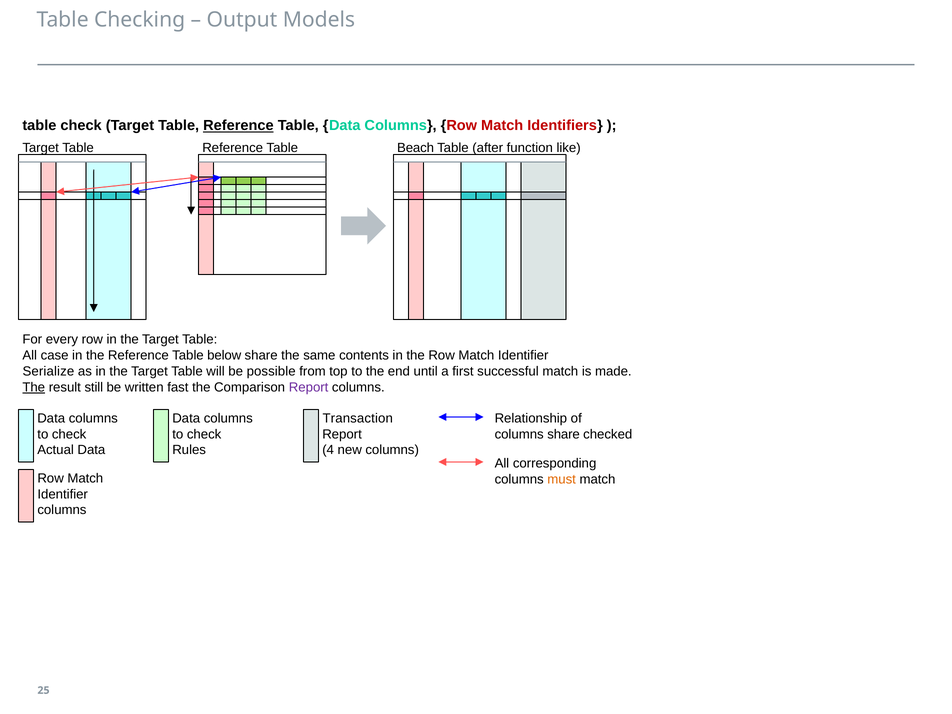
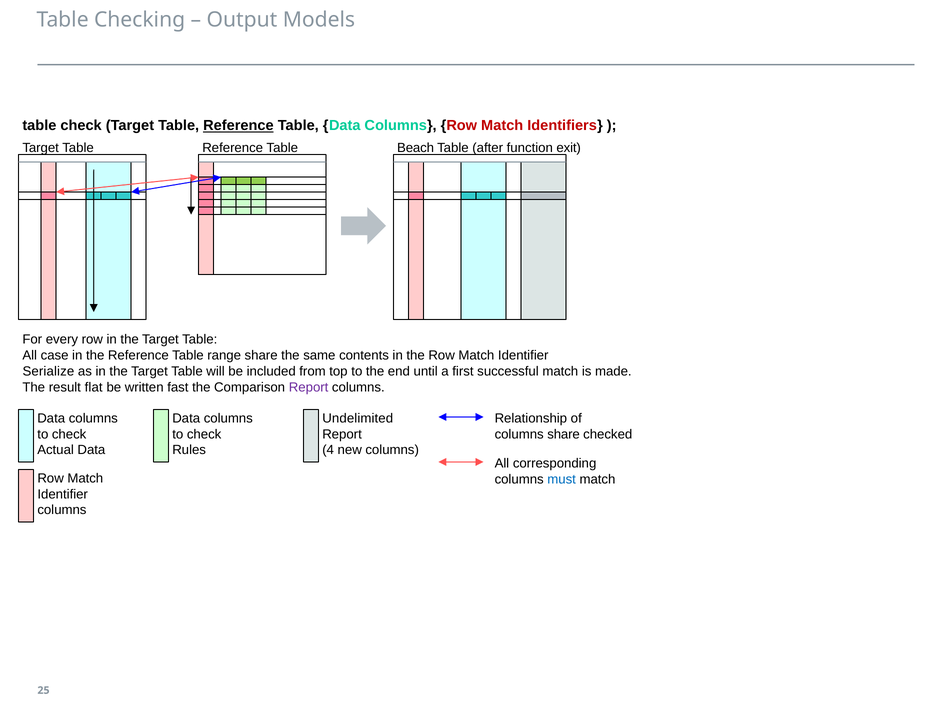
like: like -> exit
below: below -> range
possible: possible -> included
The at (34, 387) underline: present -> none
still: still -> flat
Transaction: Transaction -> Undelimited
must colour: orange -> blue
